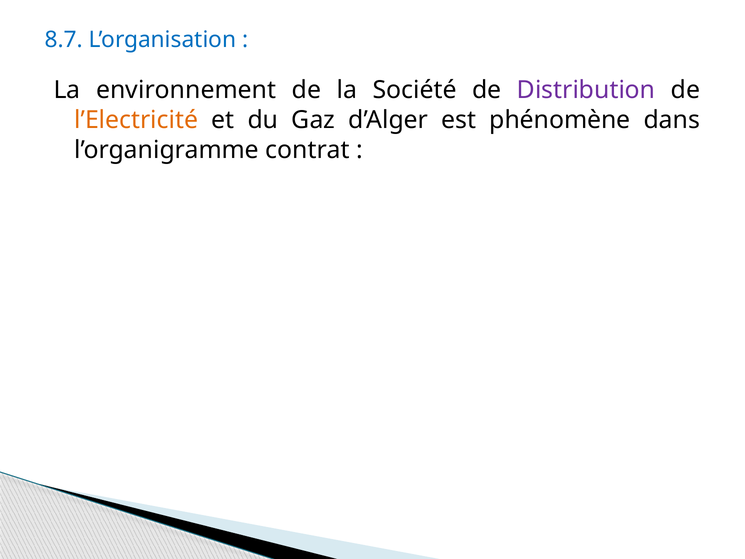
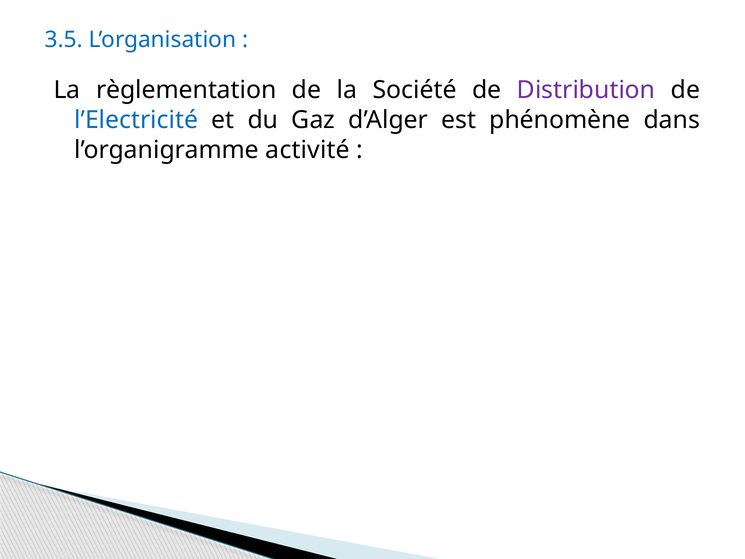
8.7: 8.7 -> 3.5
environnement: environnement -> règlementation
l’Electricité colour: orange -> blue
contrat: contrat -> activité
